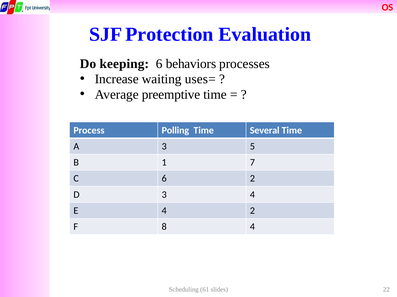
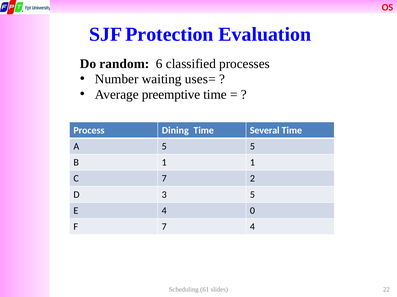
keeping: keeping -> random
behaviors: behaviors -> classified
Increase: Increase -> Number
Polling: Polling -> Dining
A 3: 3 -> 5
1 7: 7 -> 1
C 6: 6 -> 7
3 4: 4 -> 5
4 2: 2 -> 0
F 8: 8 -> 7
